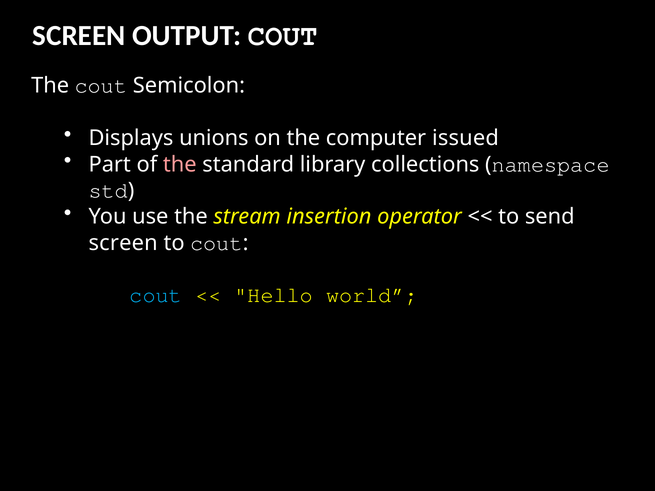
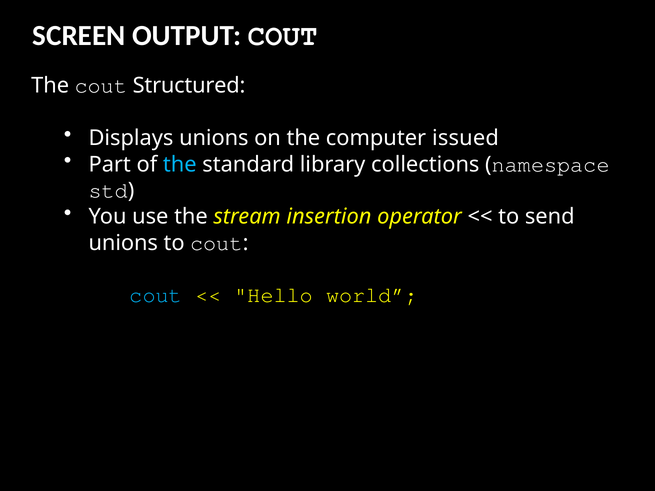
Semicolon: Semicolon -> Structured
the at (180, 164) colour: pink -> light blue
screen at (123, 243): screen -> unions
